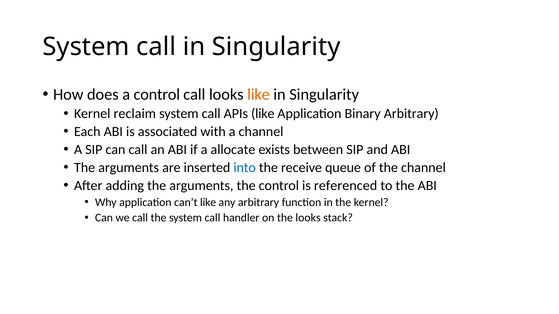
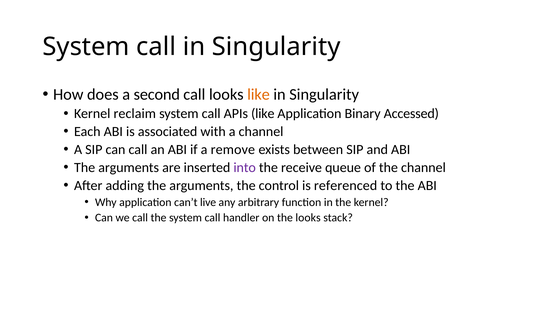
a control: control -> second
Binary Arbitrary: Arbitrary -> Accessed
allocate: allocate -> remove
into colour: blue -> purple
can’t like: like -> live
